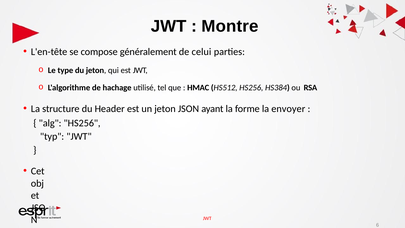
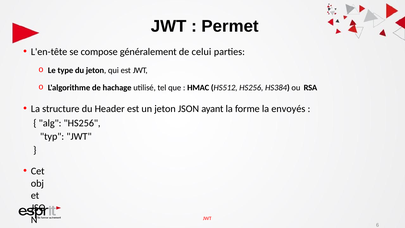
Montre: Montre -> Permet
envoyer: envoyer -> envoyés
